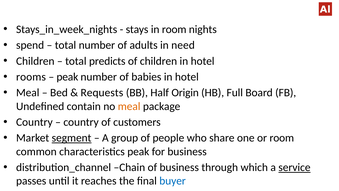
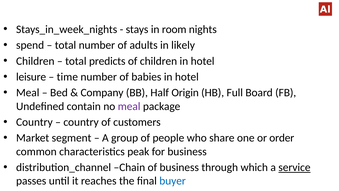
need: need -> likely
rooms: rooms -> leisure
peak at (67, 77): peak -> time
Requests: Requests -> Company
meal at (129, 106) colour: orange -> purple
segment underline: present -> none
or room: room -> order
